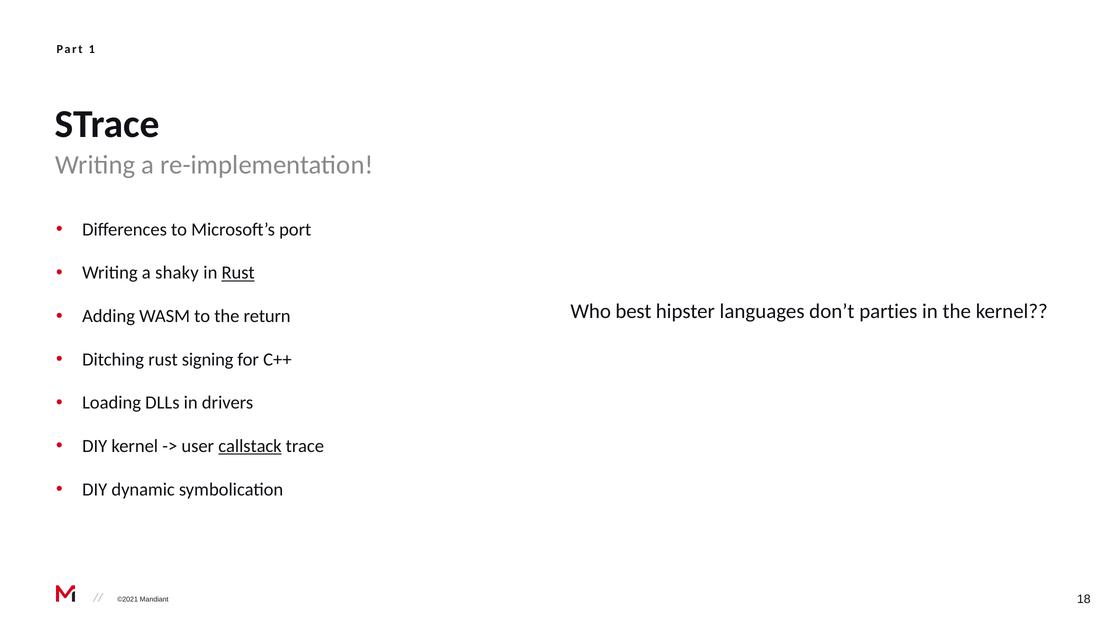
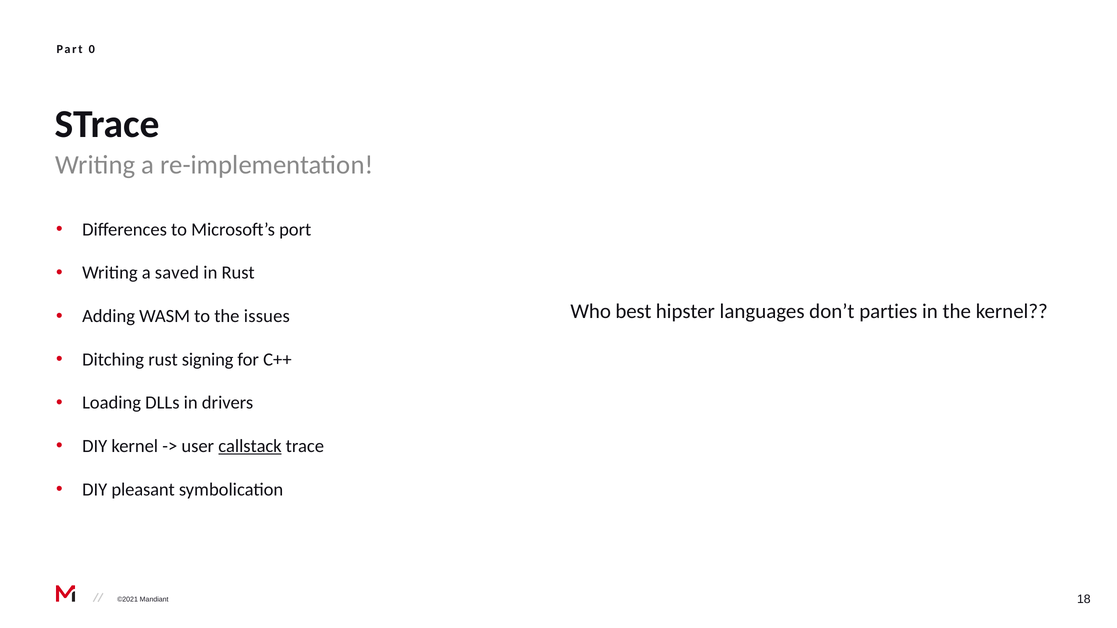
1: 1 -> 0
shaky: shaky -> saved
Rust at (238, 273) underline: present -> none
return: return -> issues
dynamic: dynamic -> pleasant
